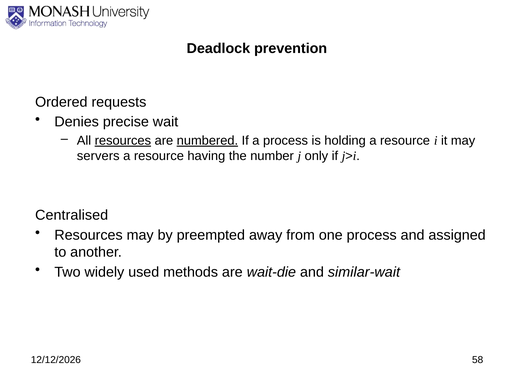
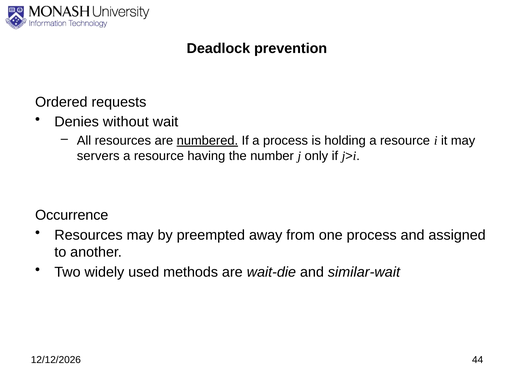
precise: precise -> without
resources at (123, 141) underline: present -> none
Centralised: Centralised -> Occurrence
58: 58 -> 44
